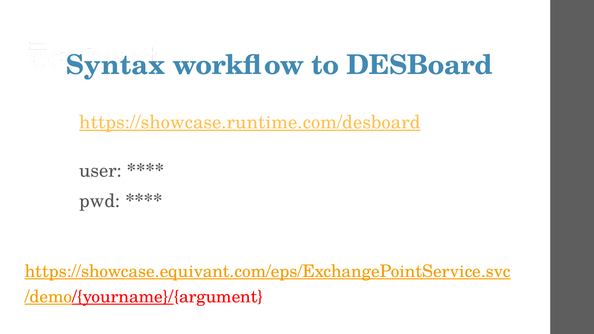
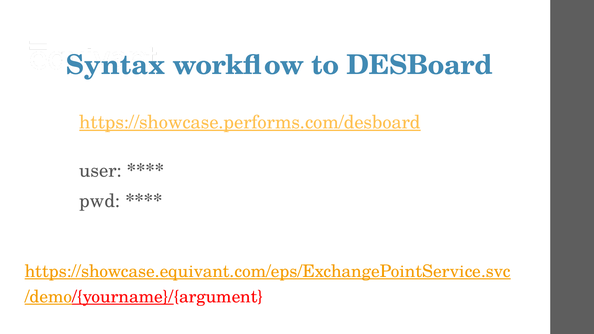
https://showcase.runtime.com/desboard: https://showcase.runtime.com/desboard -> https://showcase.performs.com/desboard
